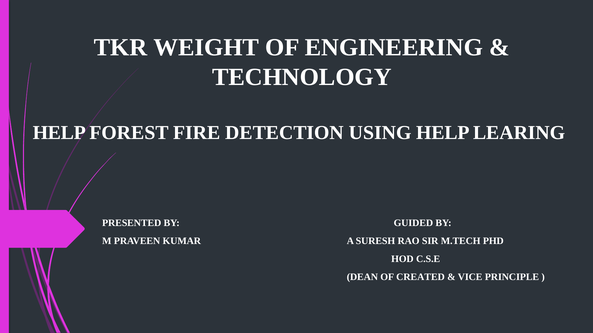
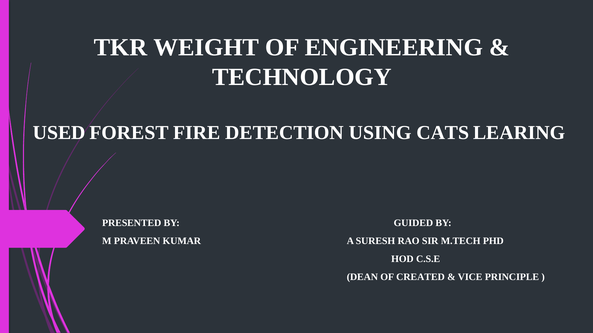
HELP at (59, 133): HELP -> USED
USING HELP: HELP -> CATS
